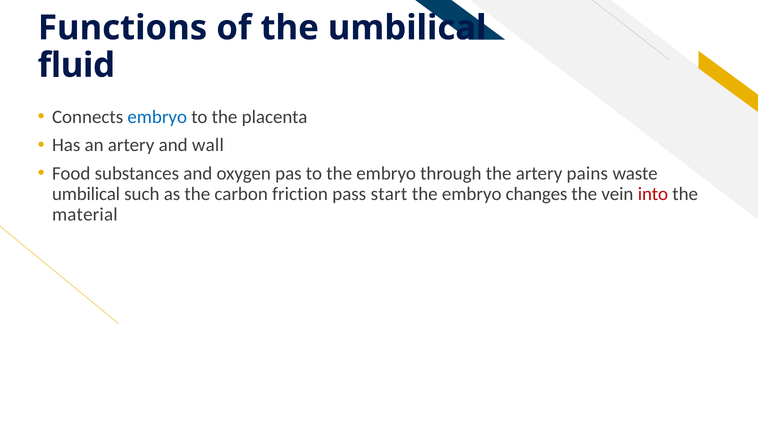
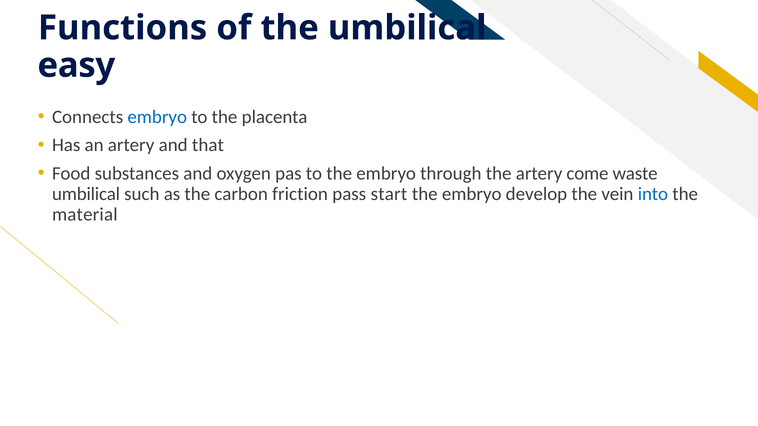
fluid: fluid -> easy
wall: wall -> that
pains: pains -> come
changes: changes -> develop
into colour: red -> blue
